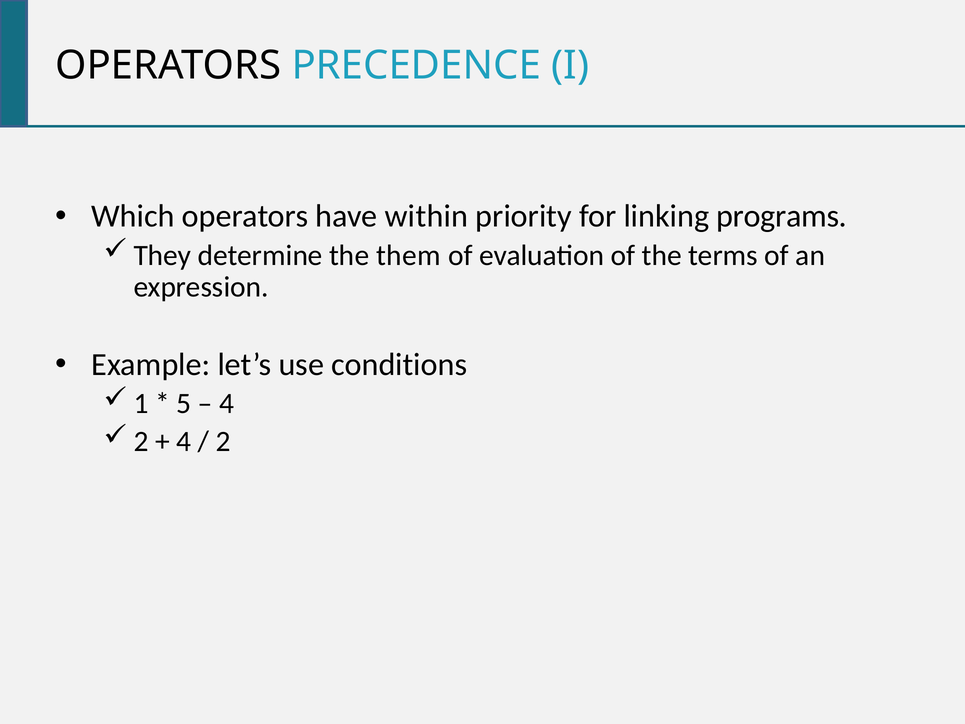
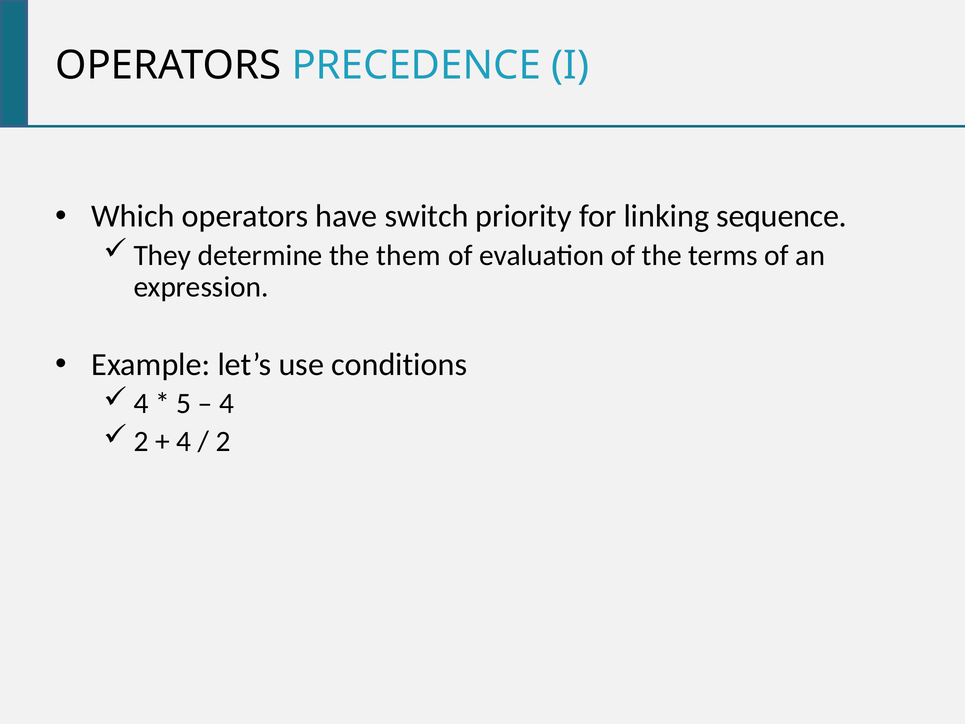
within: within -> switch
programs: programs -> sequence
1 at (141, 404): 1 -> 4
